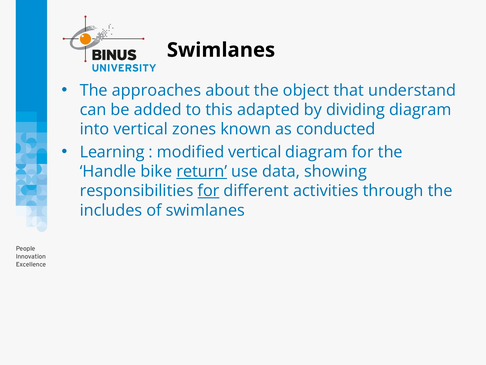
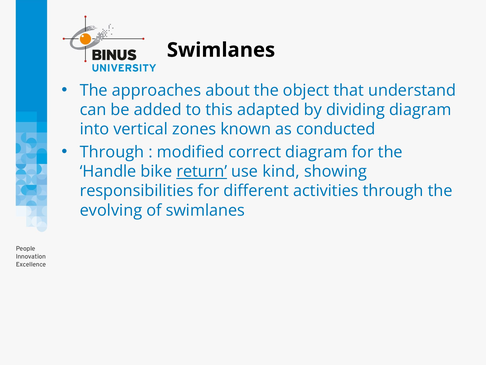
Learning at (112, 152): Learning -> Through
modified vertical: vertical -> correct
data: data -> kind
for at (208, 191) underline: present -> none
includes: includes -> evolving
